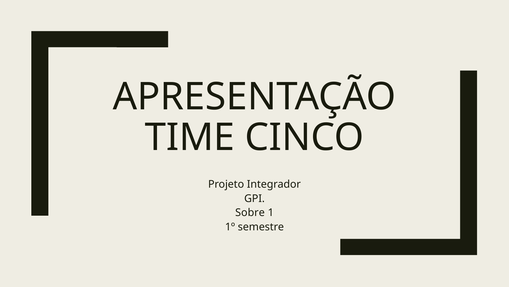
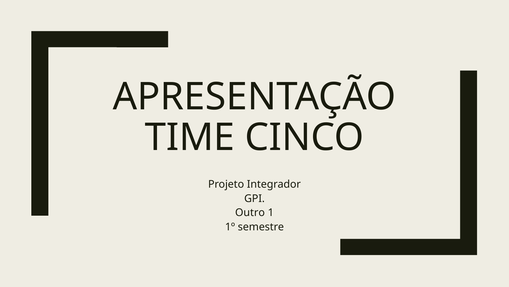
Sobre: Sobre -> Outro
